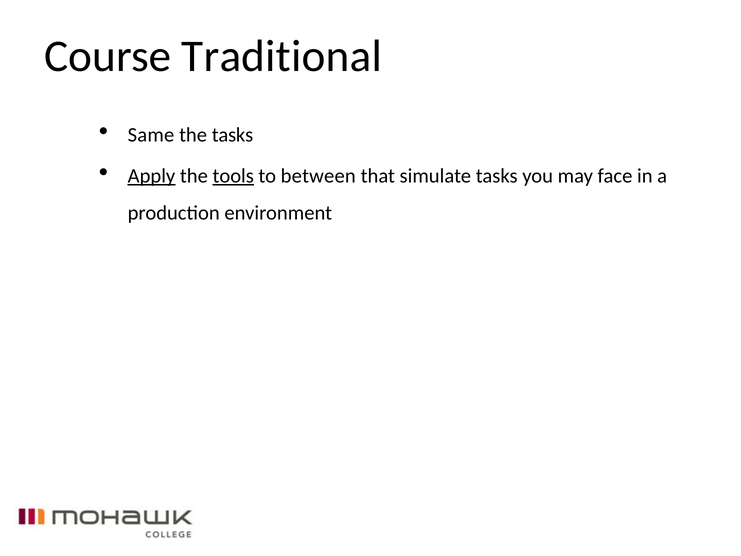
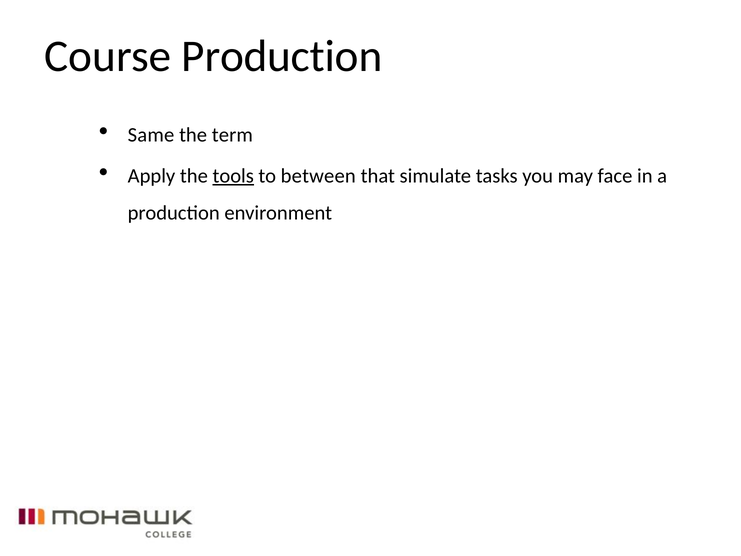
Course Traditional: Traditional -> Production
the tasks: tasks -> term
Apply underline: present -> none
